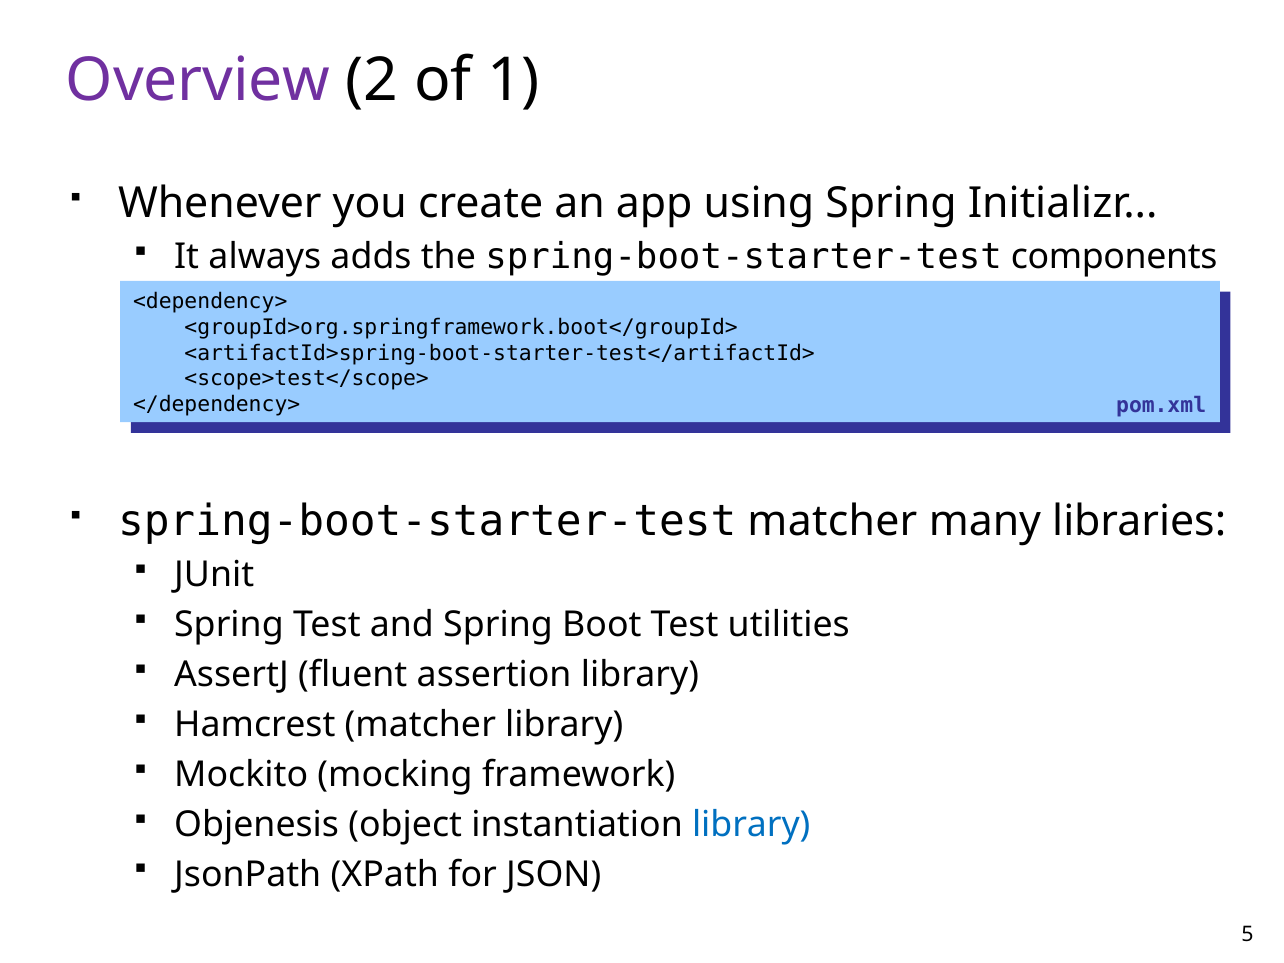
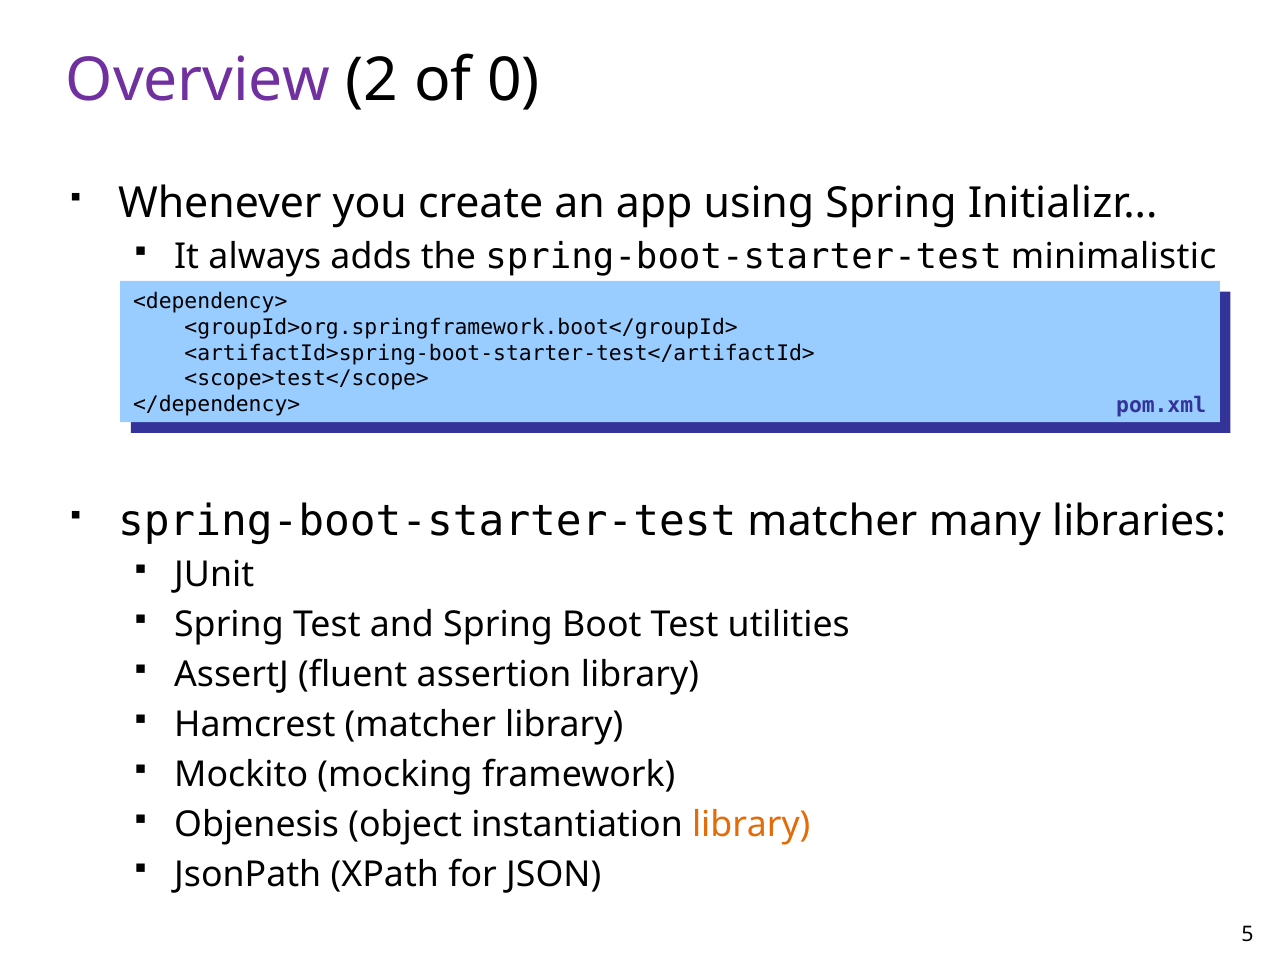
1: 1 -> 0
components: components -> minimalistic
library at (751, 825) colour: blue -> orange
